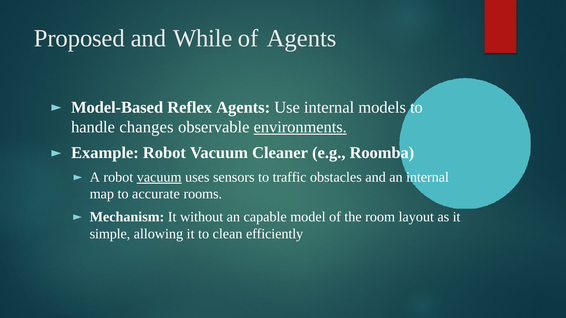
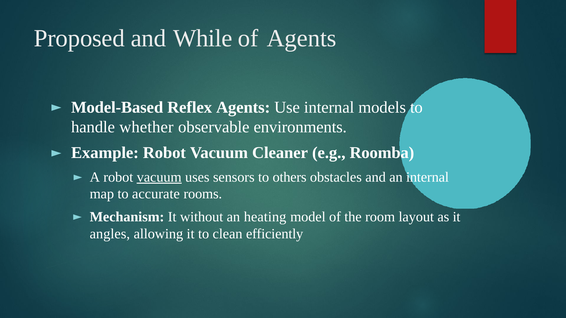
changes: changes -> whether
environments underline: present -> none
traffic: traffic -> others
capable: capable -> heating
simple: simple -> angles
